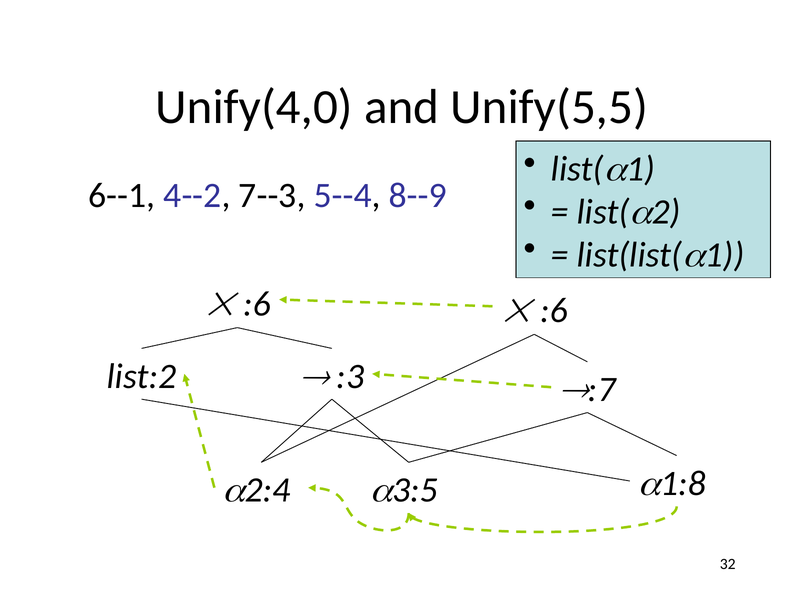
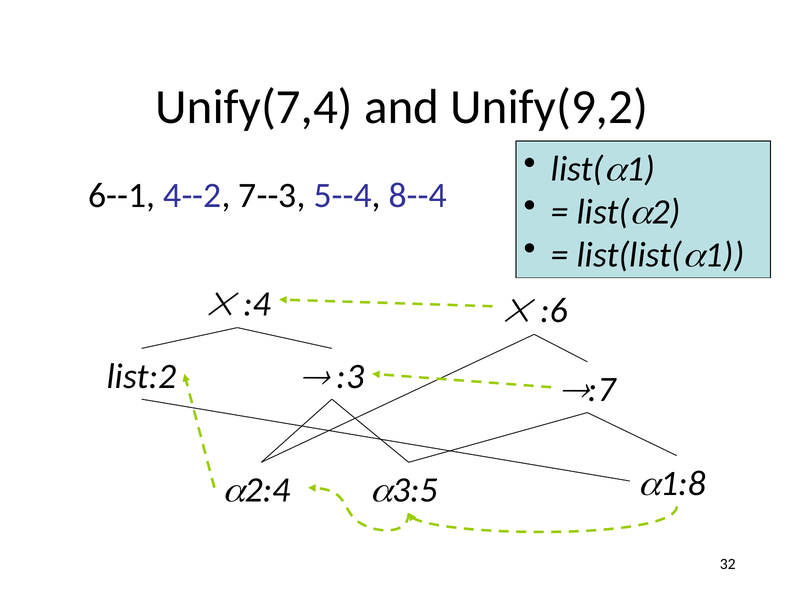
Unify(4,0: Unify(4,0 -> Unify(7,4
Unify(5,5: Unify(5,5 -> Unify(9,2
8--9: 8--9 -> 8--4
:6 at (257, 304): :6 -> :4
